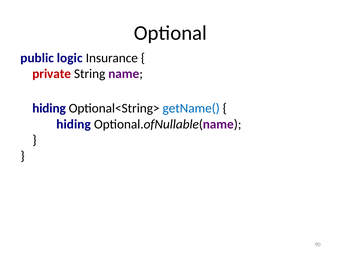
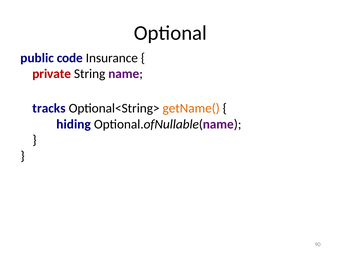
logic: logic -> code
hiding at (49, 108): hiding -> tracks
getName( colour: blue -> orange
